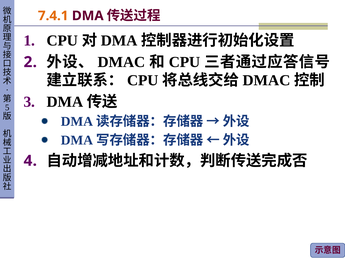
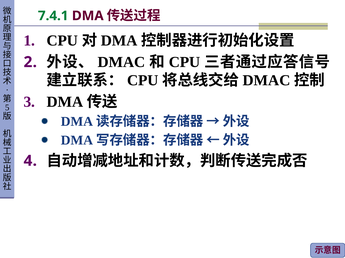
7.4.1 colour: orange -> green
